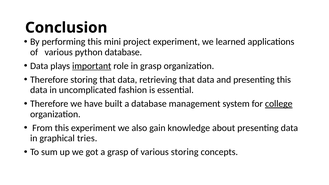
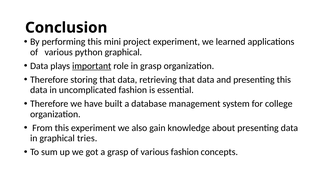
python database: database -> graphical
college underline: present -> none
various storing: storing -> fashion
